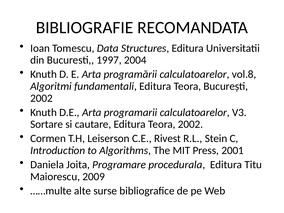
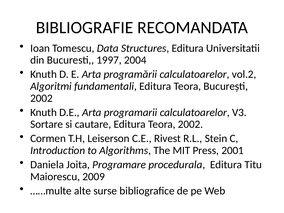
vol.8: vol.8 -> vol.2
